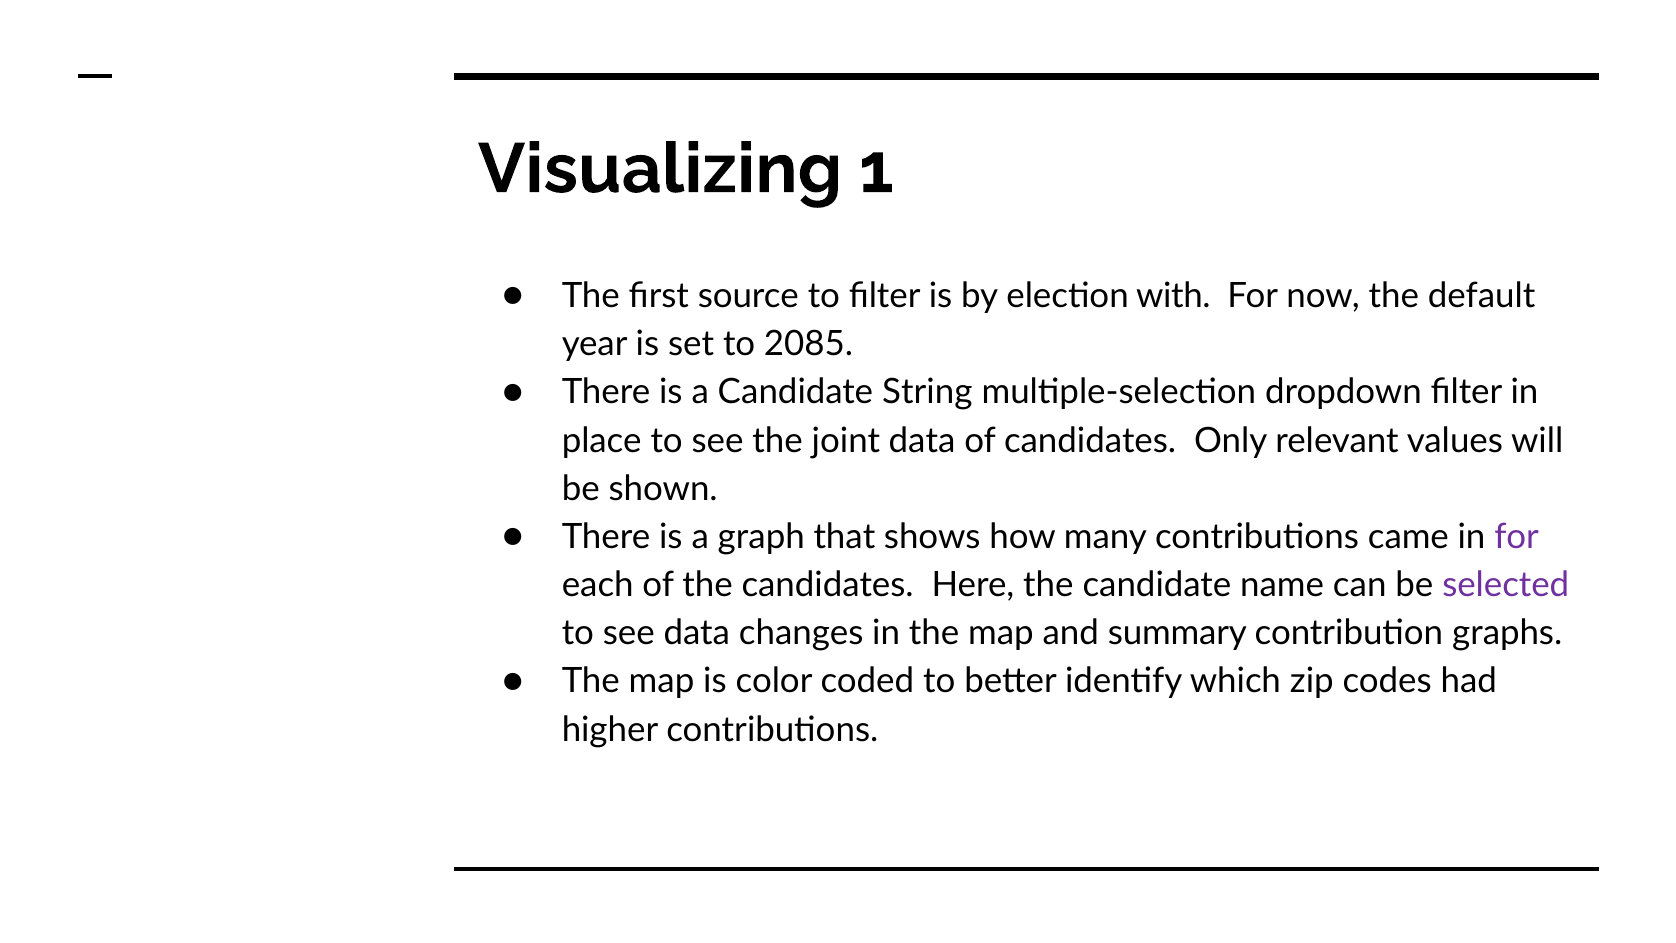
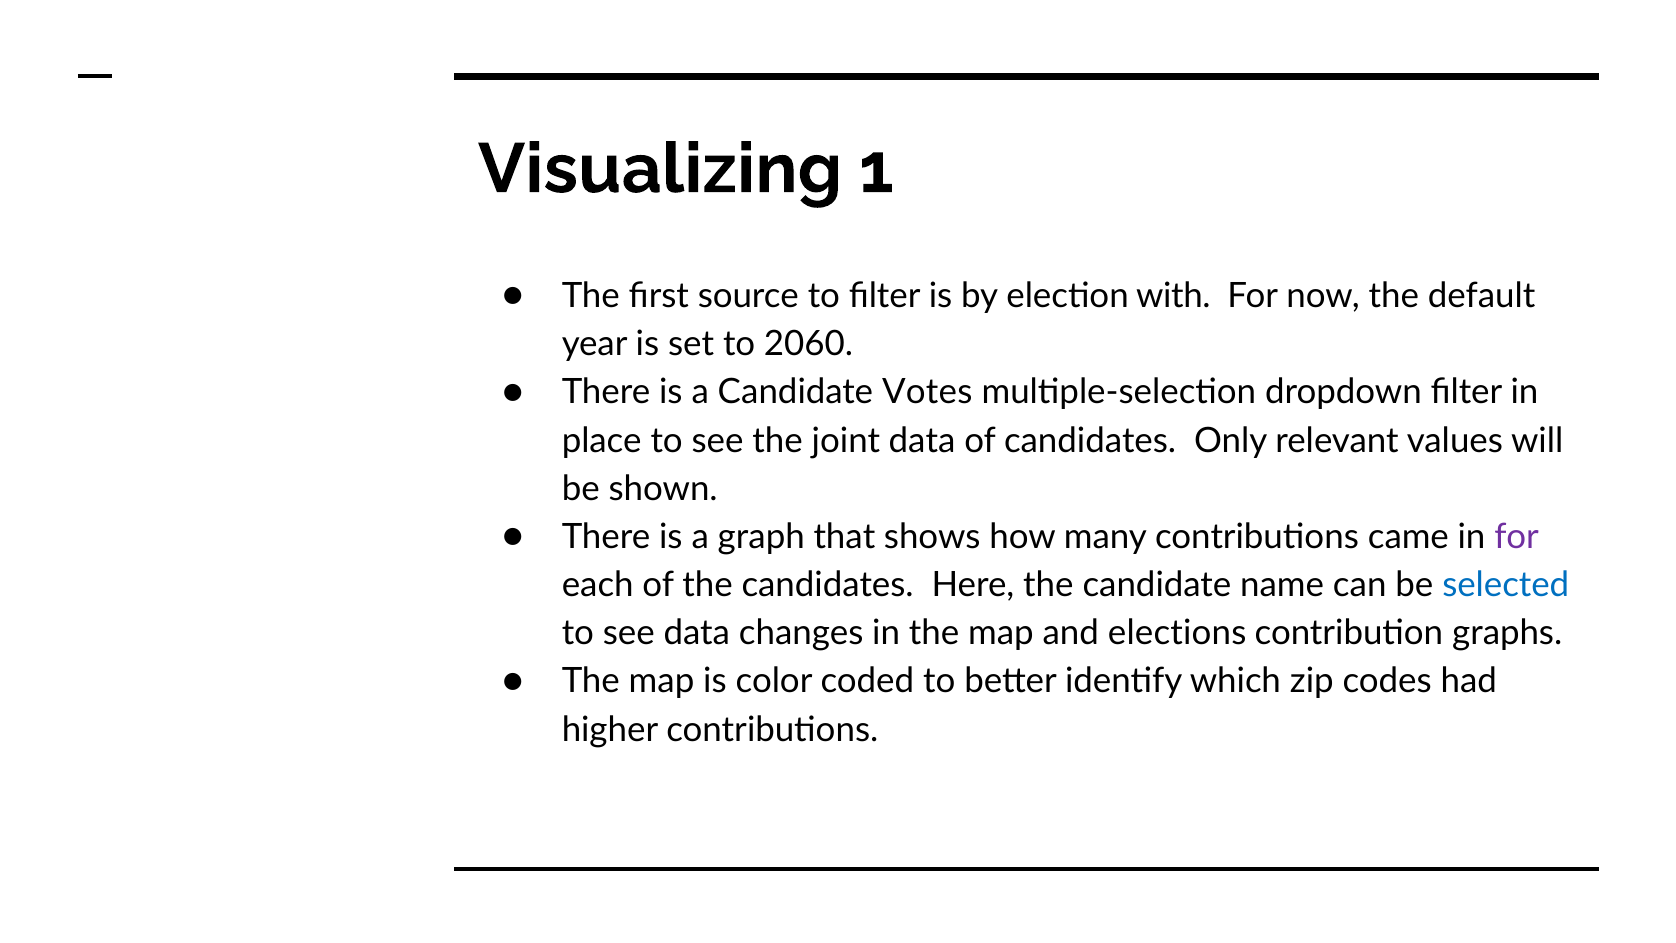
2085: 2085 -> 2060
String: String -> Votes
selected colour: purple -> blue
summary: summary -> elections
